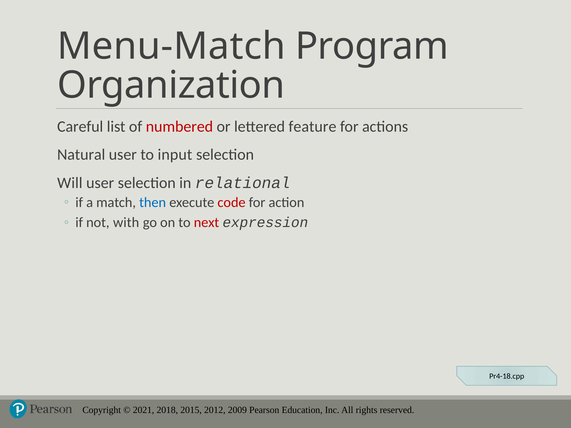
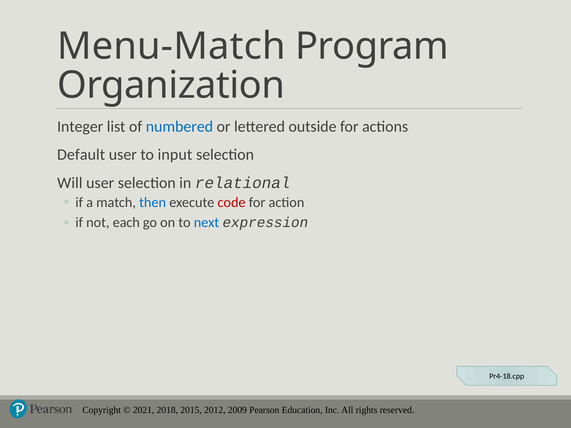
Careful: Careful -> Integer
numbered colour: red -> blue
feature: feature -> outside
Natural: Natural -> Default
with: with -> each
next colour: red -> blue
